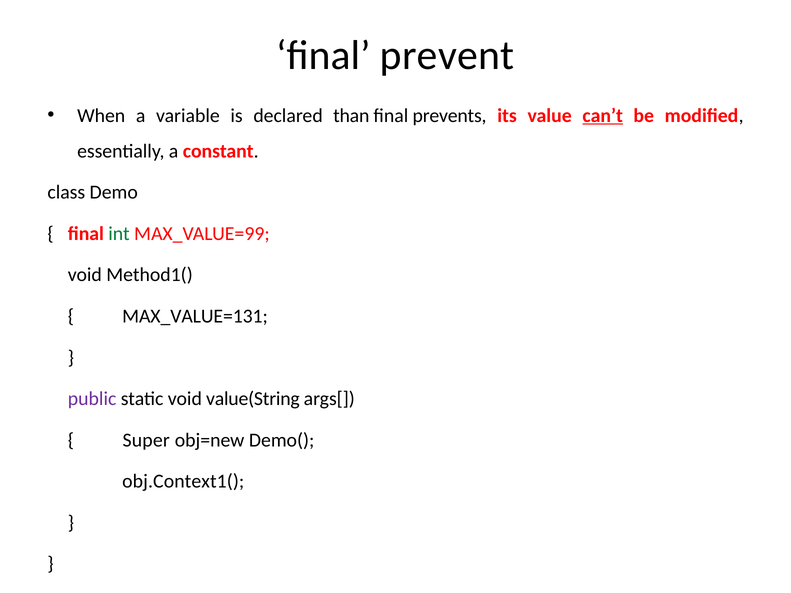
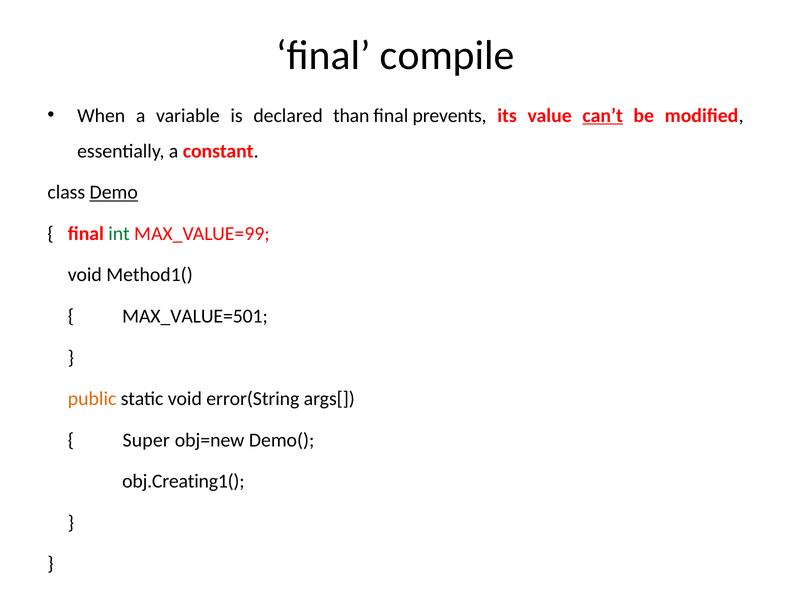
prevent: prevent -> compile
Demo underline: none -> present
MAX_VALUE=131: MAX_VALUE=131 -> MAX_VALUE=501
public colour: purple -> orange
value(String: value(String -> error(String
obj.Context1(: obj.Context1( -> obj.Creating1(
